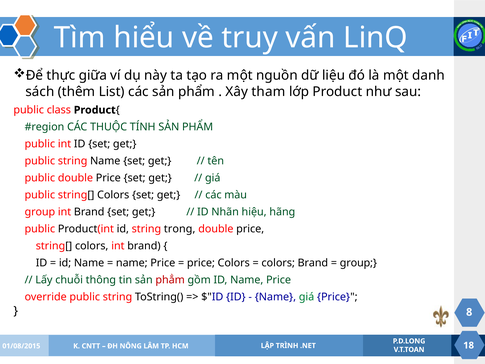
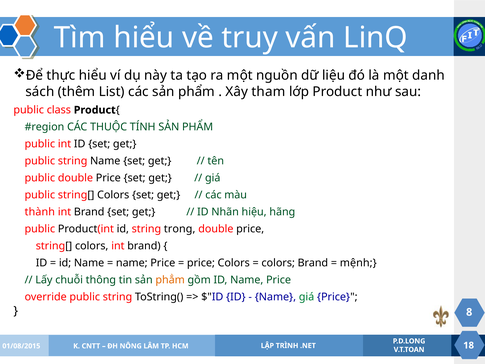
thực giữa: giữa -> hiểu
group at (40, 212): group -> thành
group at (358, 263): group -> mệnh
phẳm colour: red -> orange
